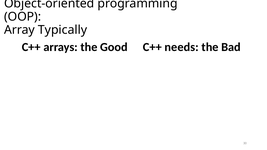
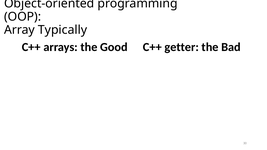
needs: needs -> getter
